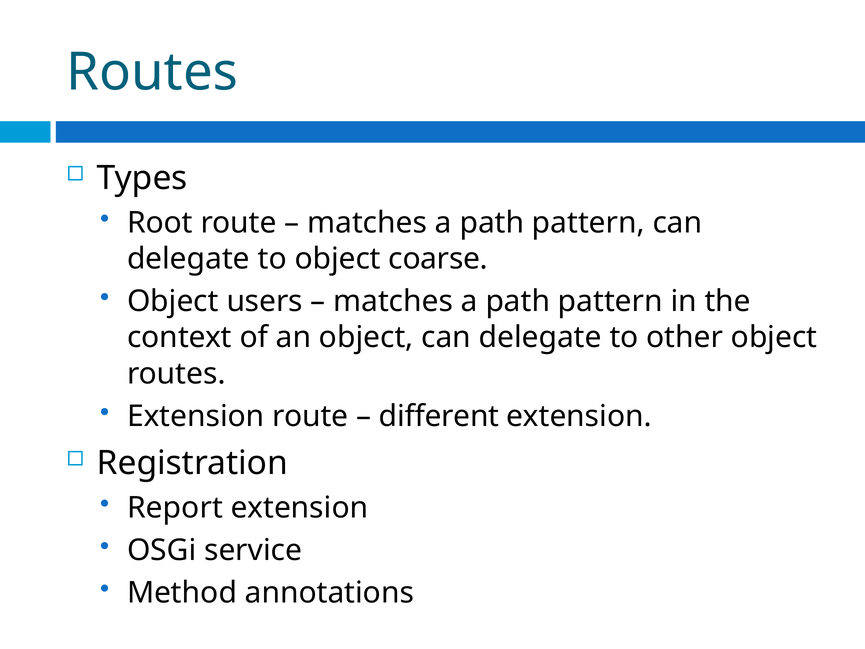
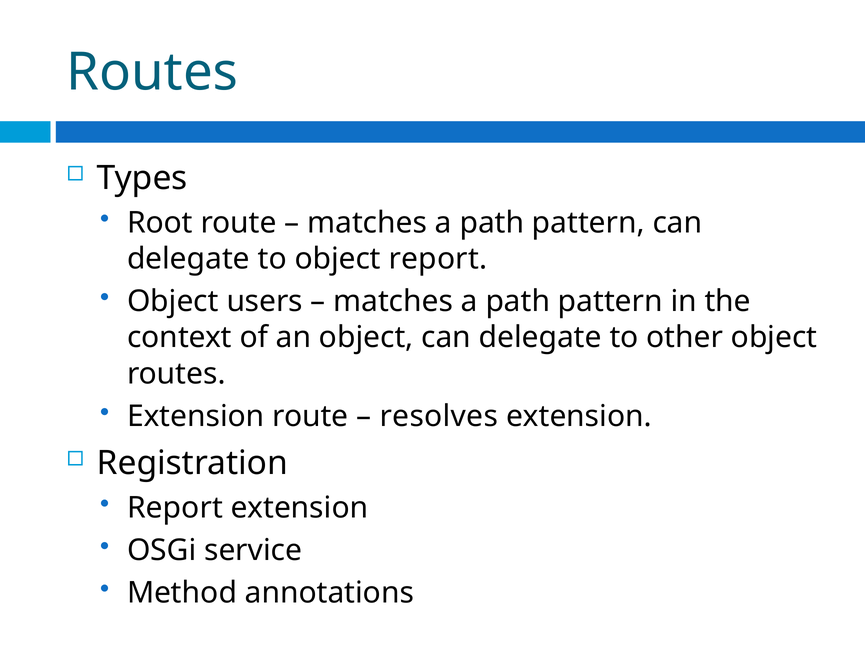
object coarse: coarse -> report
different: different -> resolves
